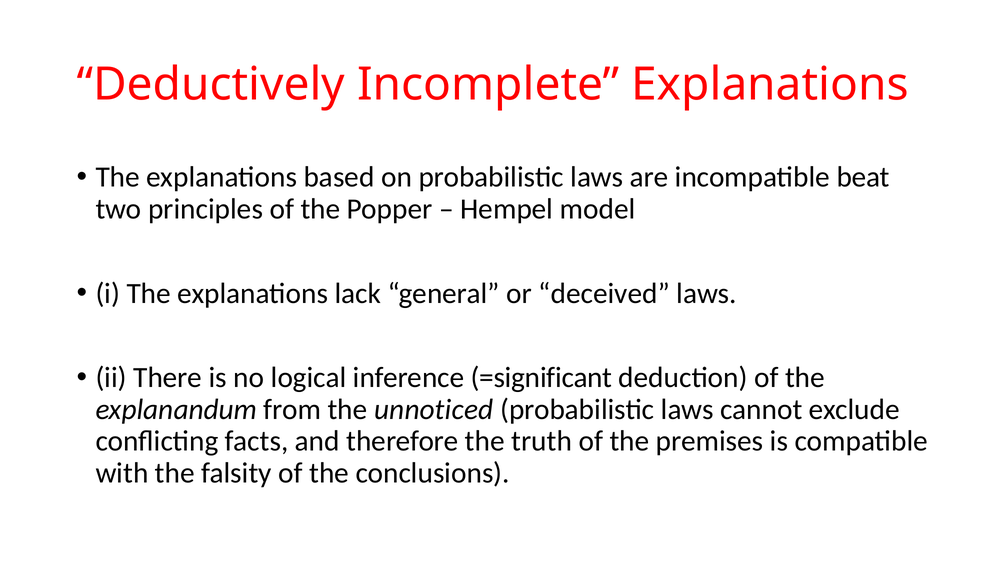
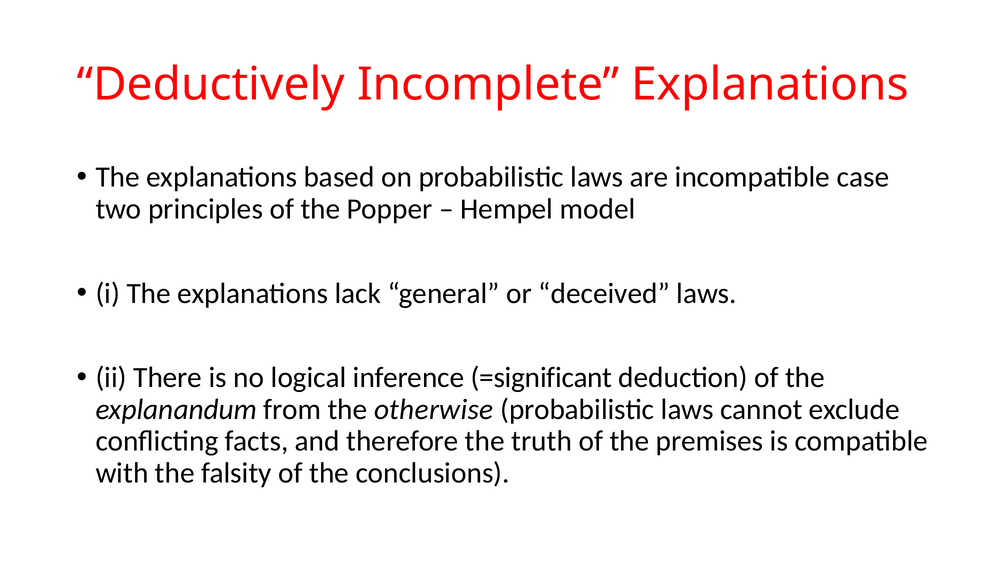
beat: beat -> case
unnoticed: unnoticed -> otherwise
